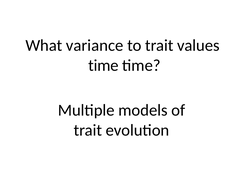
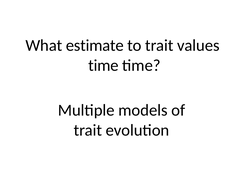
variance: variance -> estimate
